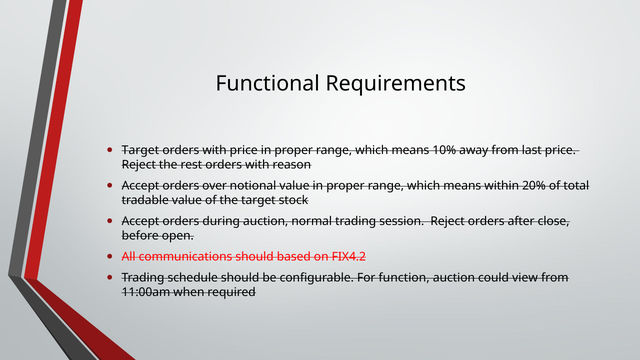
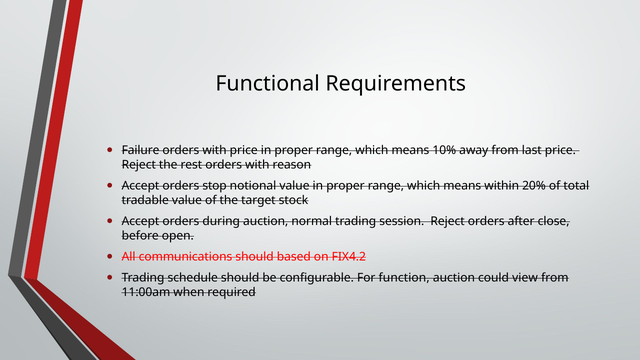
Target at (140, 150): Target -> Failure
over: over -> stop
